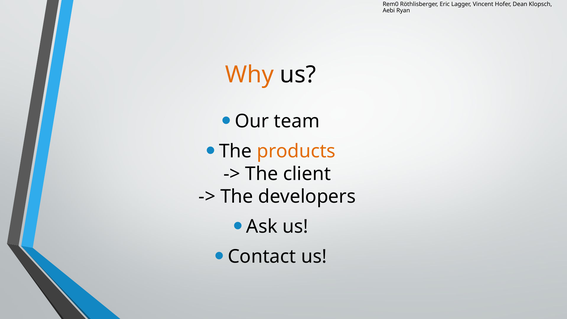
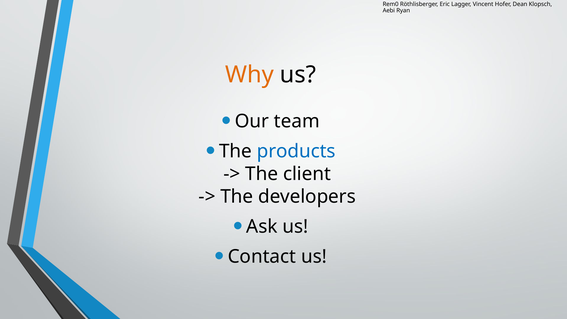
products colour: orange -> blue
